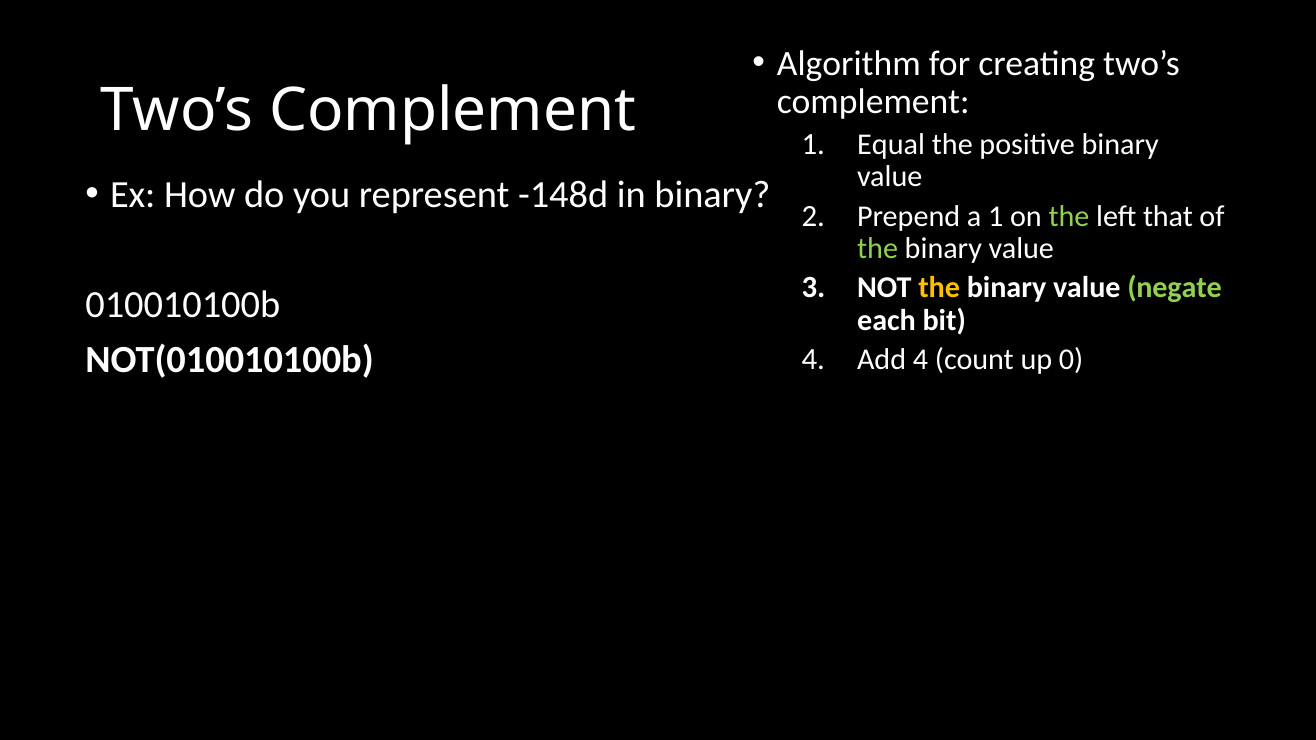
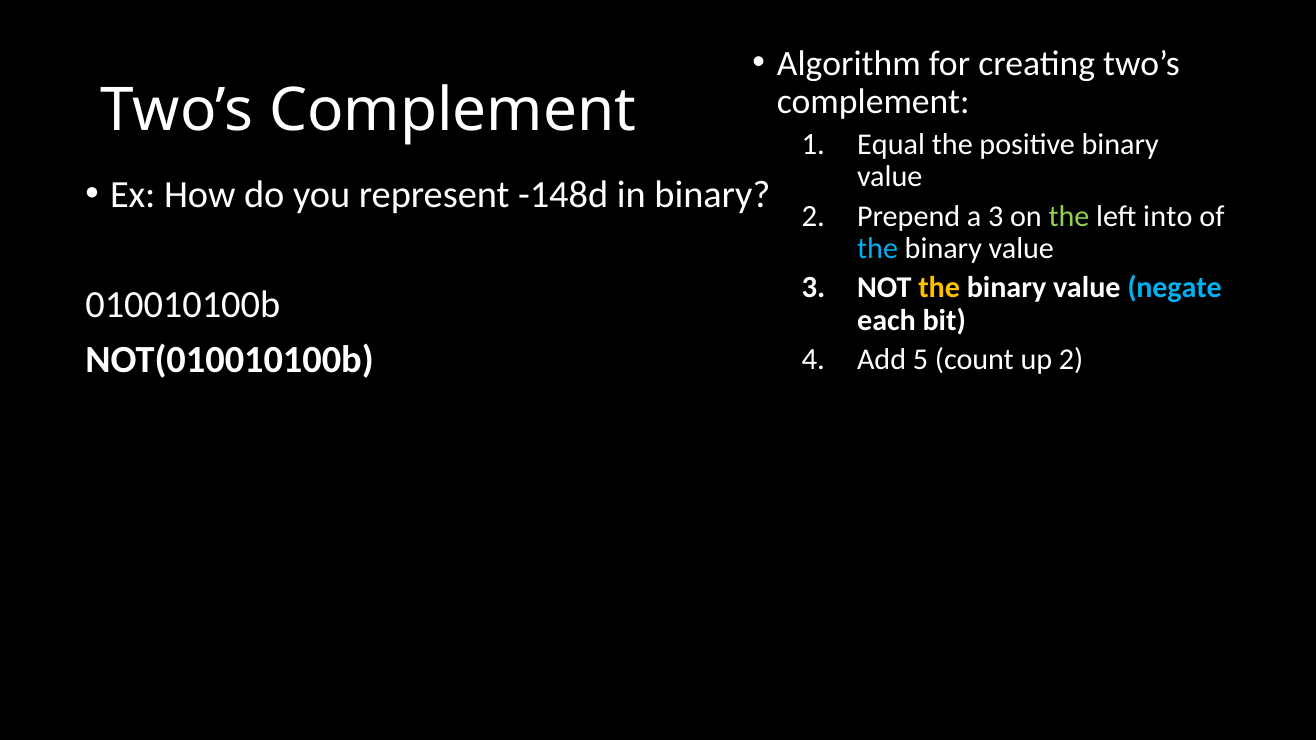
a 1: 1 -> 3
that: that -> into
the at (878, 249) colour: light green -> light blue
negate colour: light green -> light blue
Add 4: 4 -> 5
up 0: 0 -> 2
